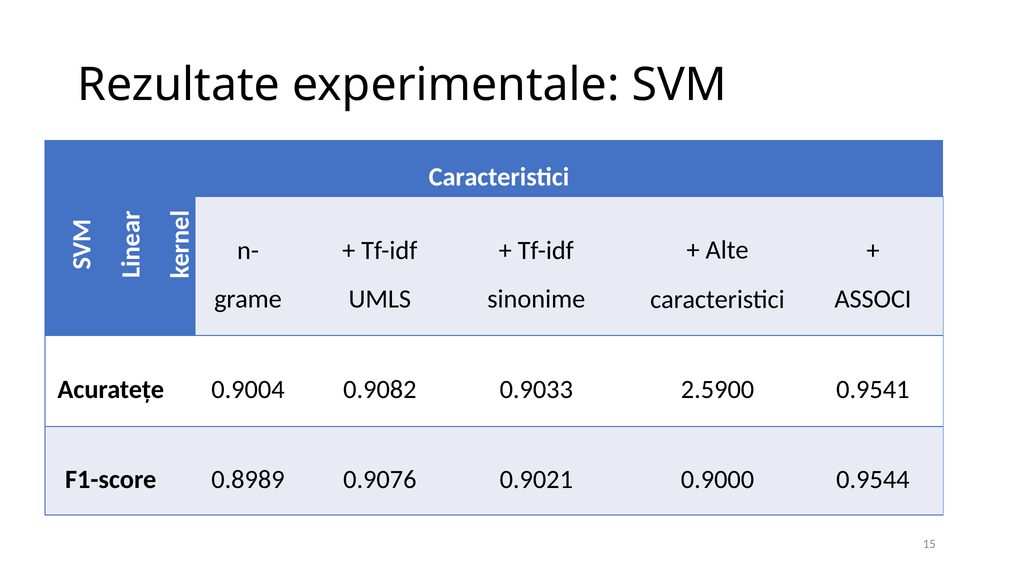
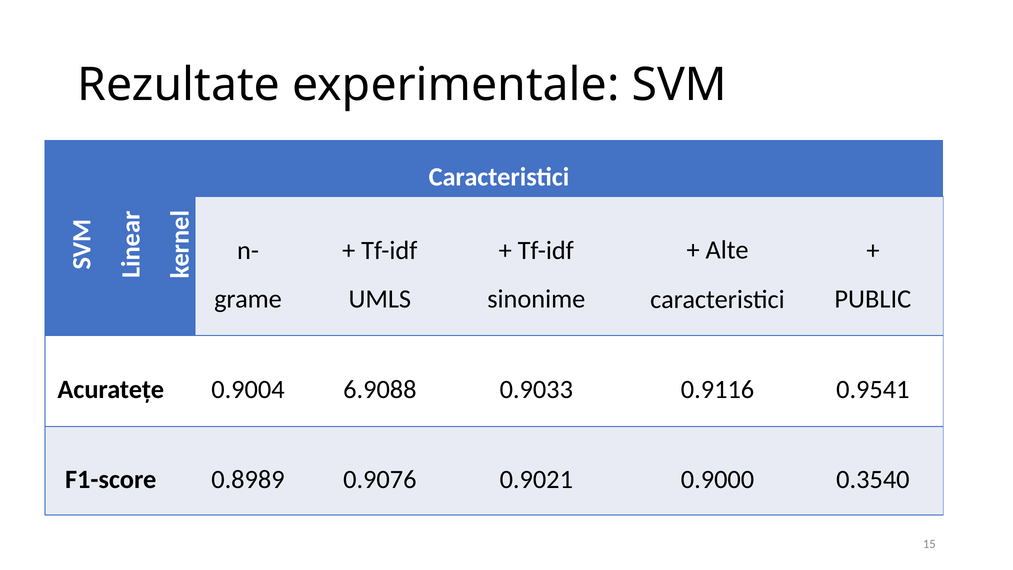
ASSOCI: ASSOCI -> PUBLIC
0.9082: 0.9082 -> 6.9088
2.5900: 2.5900 -> 0.9116
0.9544: 0.9544 -> 0.3540
